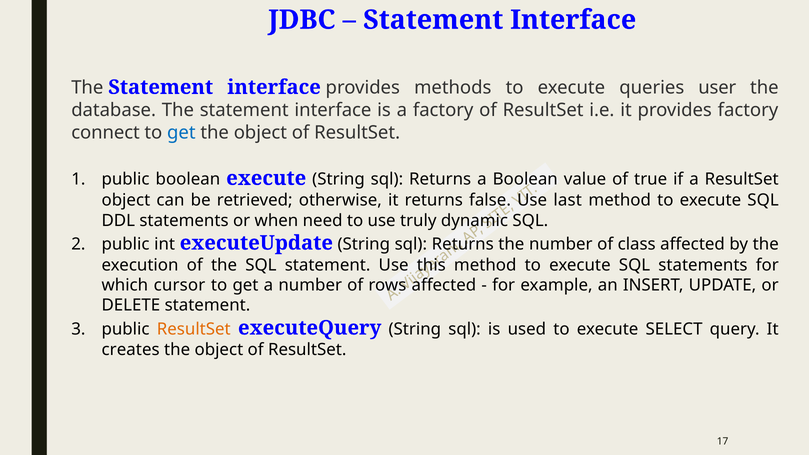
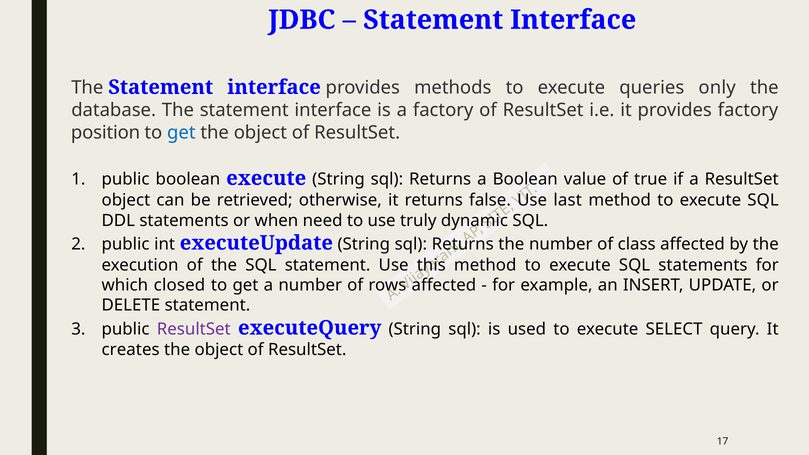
user: user -> only
connect: connect -> position
cursor: cursor -> closed
ResultSet at (194, 329) colour: orange -> purple
